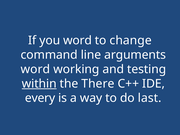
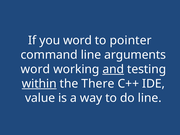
change: change -> pointer
and underline: none -> present
every: every -> value
do last: last -> line
